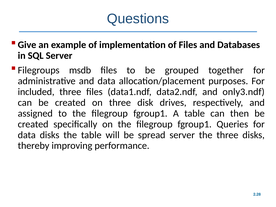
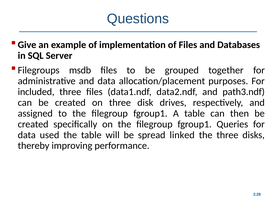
only3.ndf: only3.ndf -> path3.ndf
data disks: disks -> used
spread server: server -> linked
